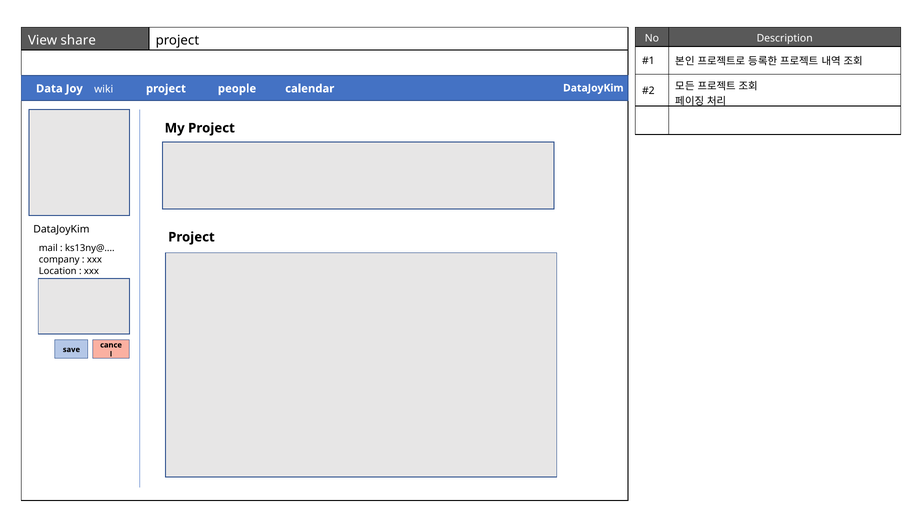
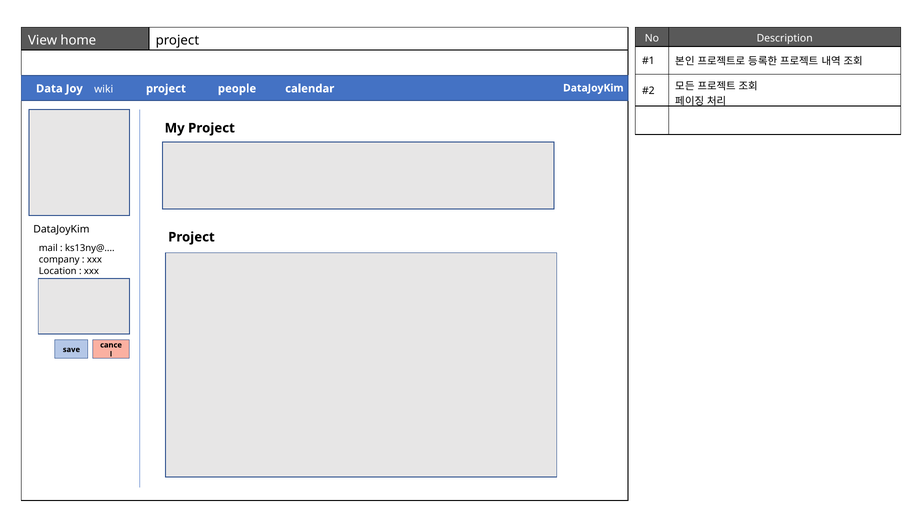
share: share -> home
